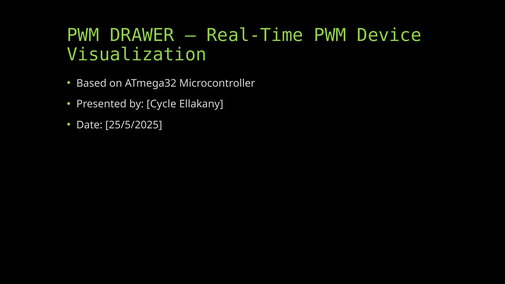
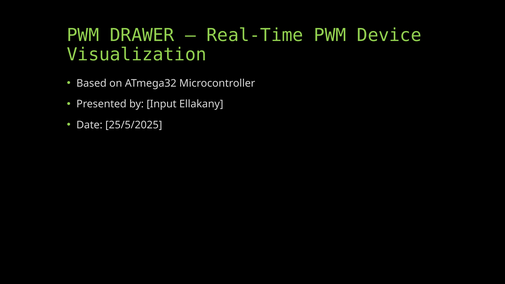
Cycle: Cycle -> Input
